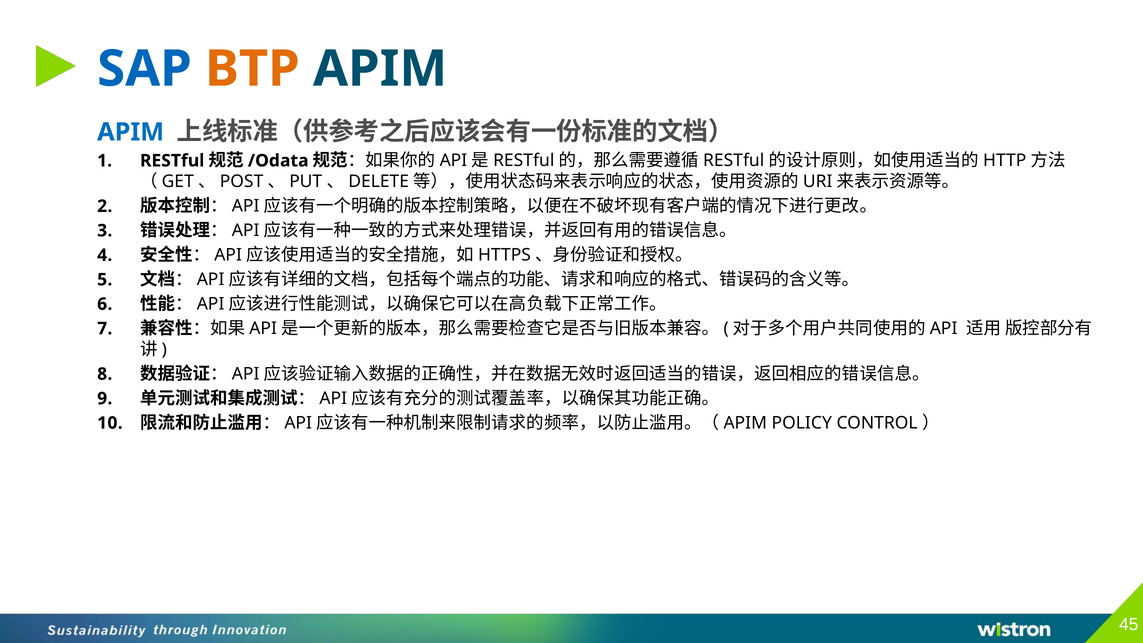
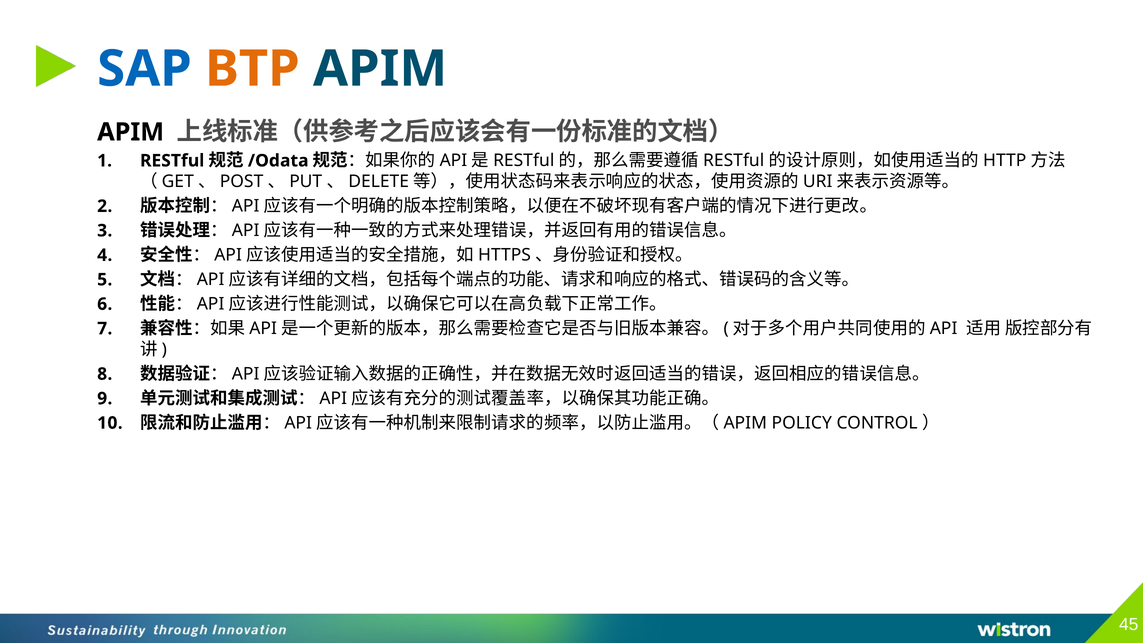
APIM at (131, 132) colour: blue -> black
